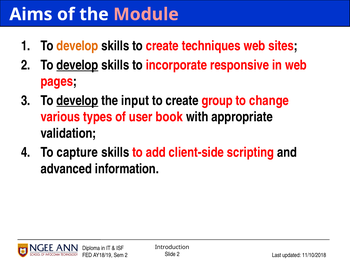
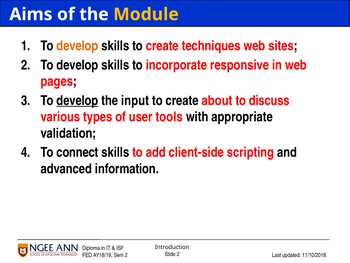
Module colour: pink -> yellow
develop at (77, 65) underline: present -> none
group: group -> about
change: change -> discuss
book: book -> tools
capture: capture -> connect
